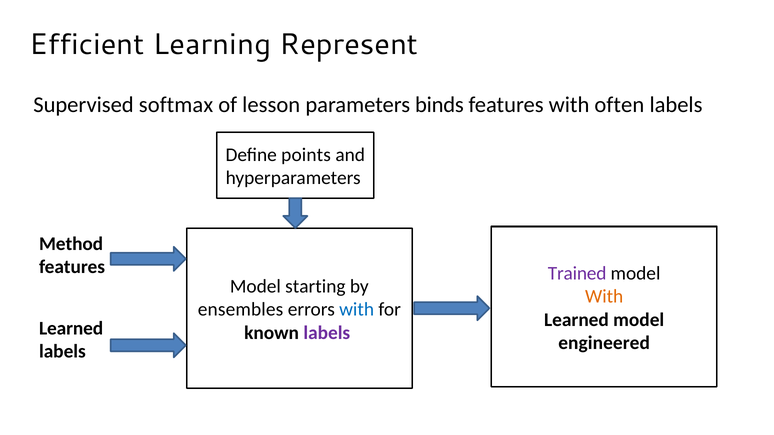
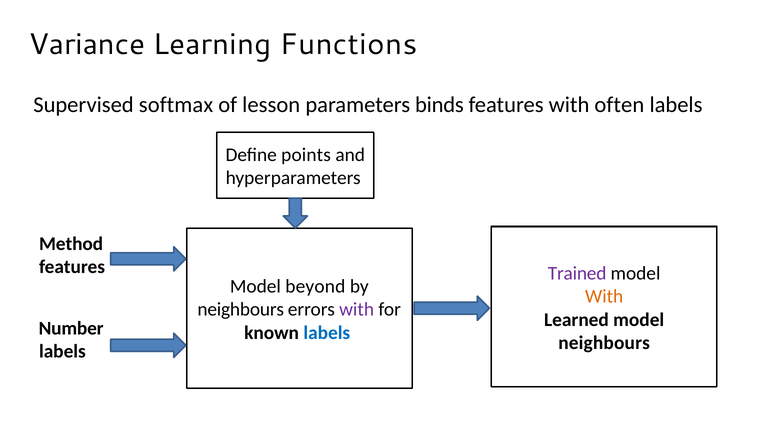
Efficient: Efficient -> Variance
Represent: Represent -> Functions
starting: starting -> beyond
ensembles at (241, 310): ensembles -> neighbours
with at (357, 310) colour: blue -> purple
Learned at (71, 329): Learned -> Number
labels at (327, 333) colour: purple -> blue
engineered at (604, 343): engineered -> neighbours
